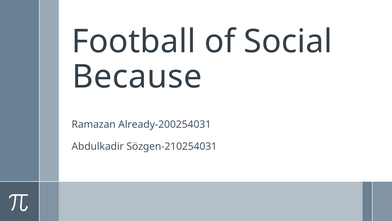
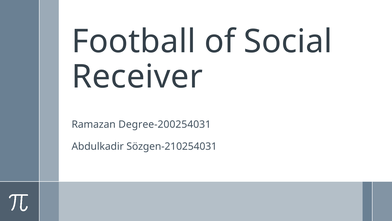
Because: Because -> Receiver
Already-200254031: Already-200254031 -> Degree-200254031
